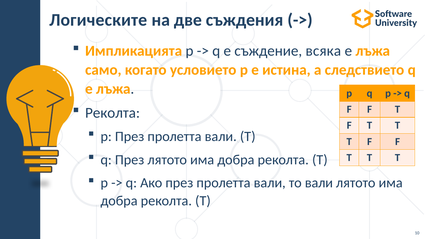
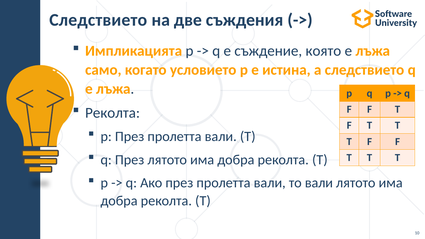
Логическите at (98, 20): Логическите -> Следствието
всяка: всяка -> която
